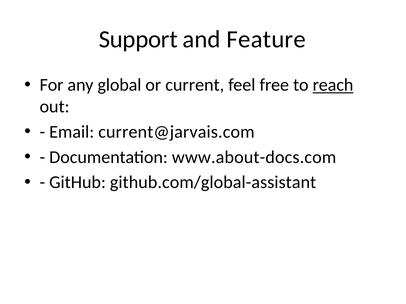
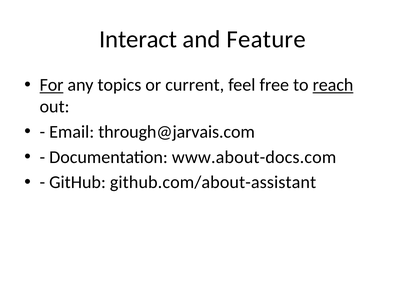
Support: Support -> Interact
For underline: none -> present
global: global -> topics
current@jarvais.com: current@jarvais.com -> through@jarvais.com
github.com/global-assistant: github.com/global-assistant -> github.com/about-assistant
